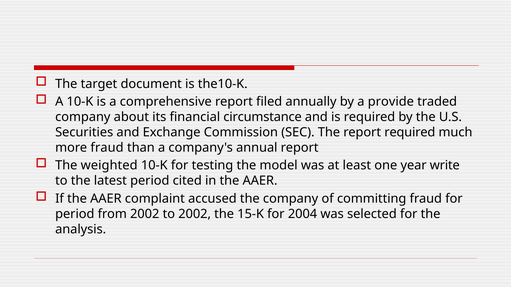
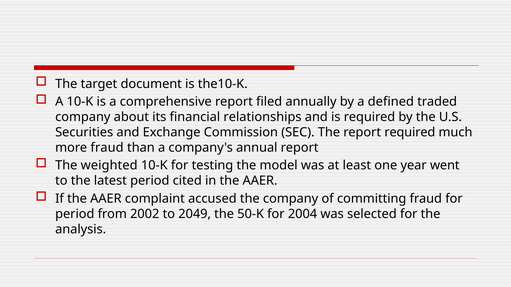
provide: provide -> defined
circumstance: circumstance -> relationships
write: write -> went
to 2002: 2002 -> 2049
15-K: 15-K -> 50-K
